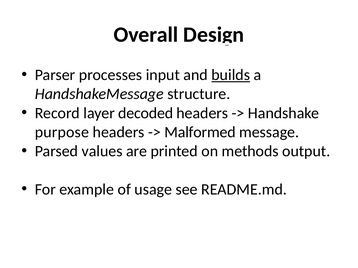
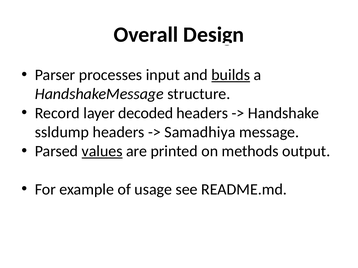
purpose: purpose -> ssldump
Malformed: Malformed -> Samadhiya
values underline: none -> present
